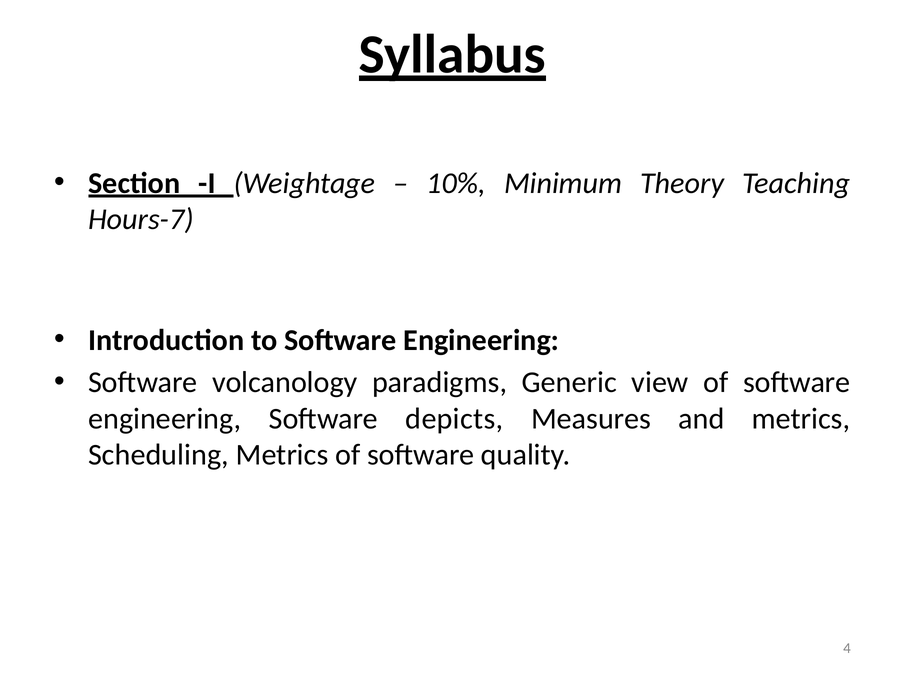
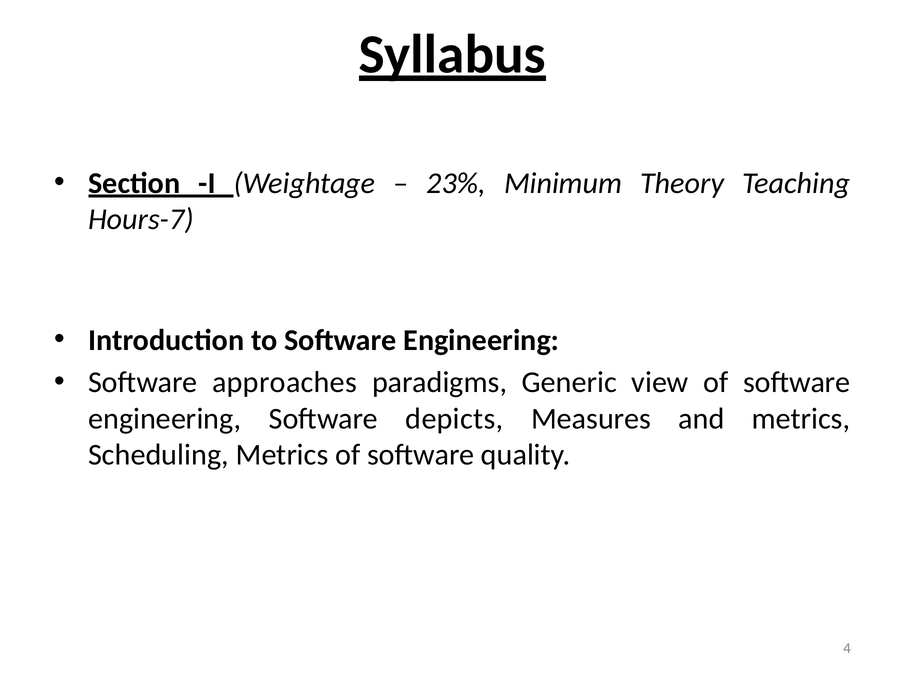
10%: 10% -> 23%
volcanology: volcanology -> approaches
